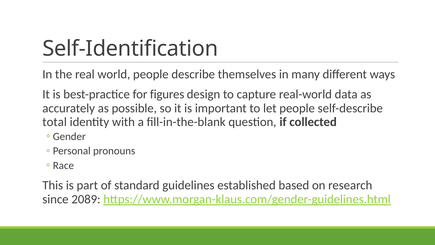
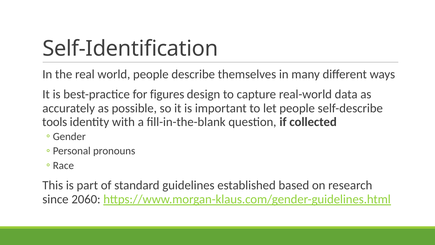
total: total -> tools
2089: 2089 -> 2060
